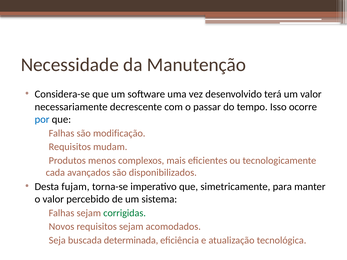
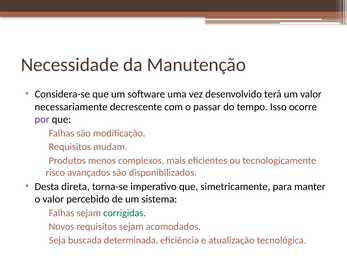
por colour: blue -> purple
cada: cada -> risco
fujam: fujam -> direta
